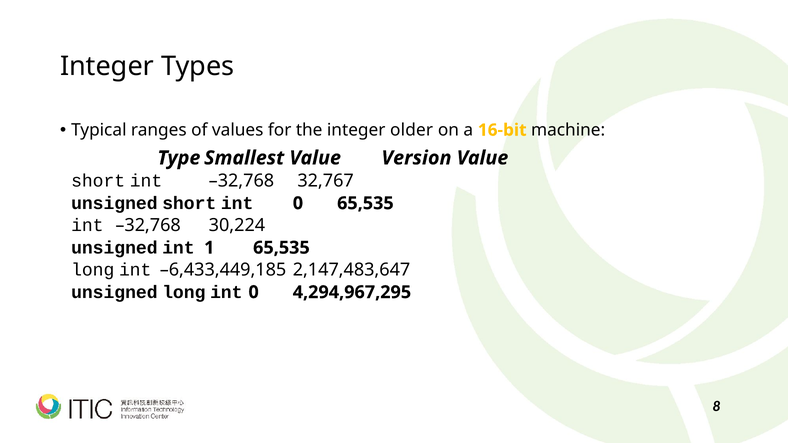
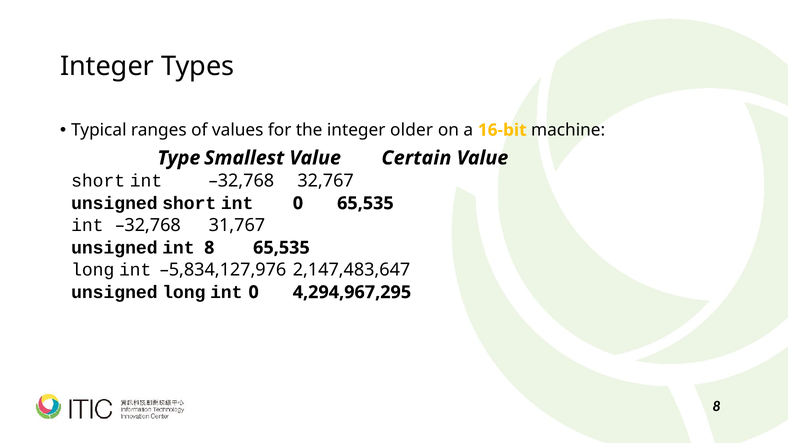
Version: Version -> Certain
30,224: 30,224 -> 31,767
int 1: 1 -> 8
–6,433,449,185: –6,433,449,185 -> –5,834,127,976
